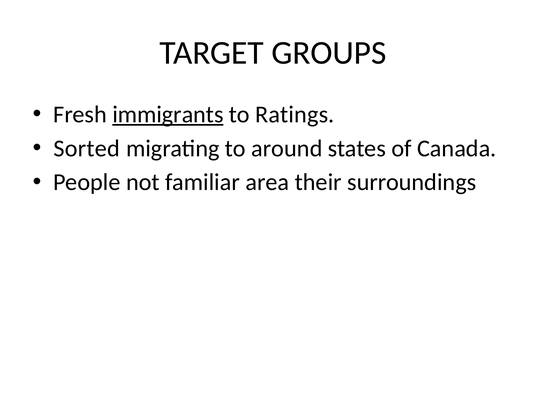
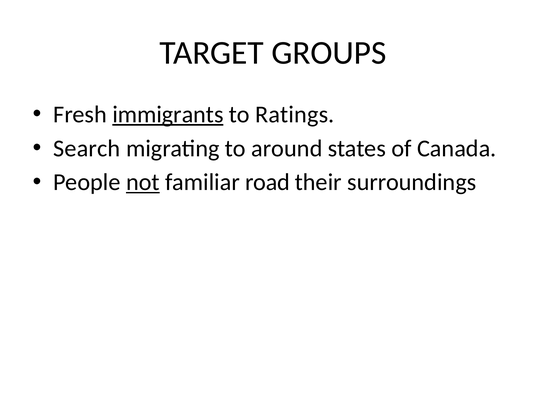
Sorted: Sorted -> Search
not underline: none -> present
area: area -> road
